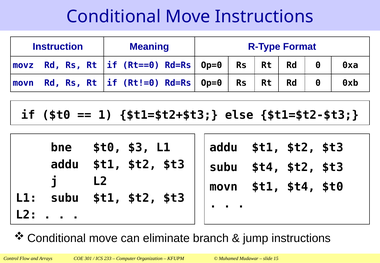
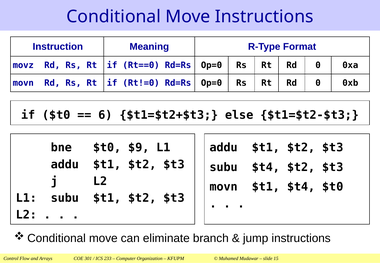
1: 1 -> 6
$3: $3 -> $9
